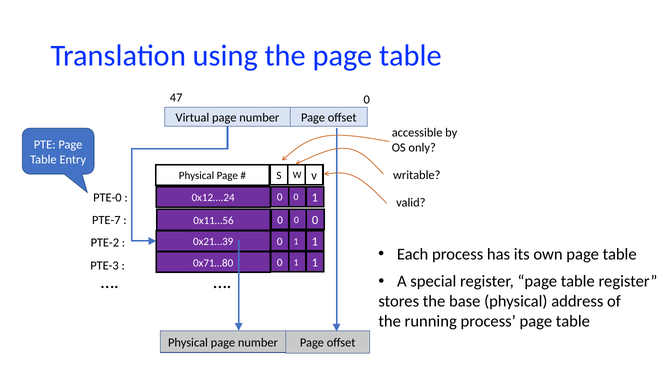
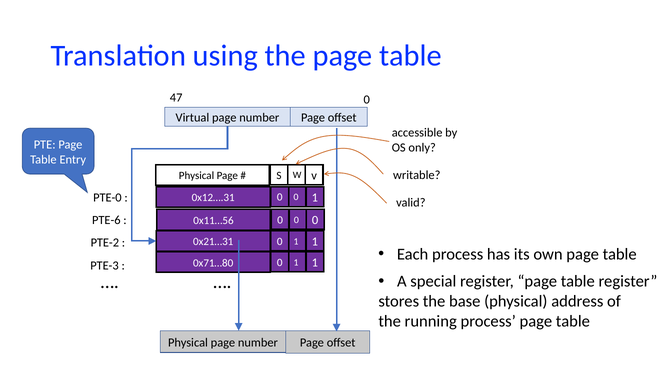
0x12….24: 0x12….24 -> 0x12….31
PTE-7: PTE-7 -> PTE-6
0x21…39: 0x21…39 -> 0x21…31
